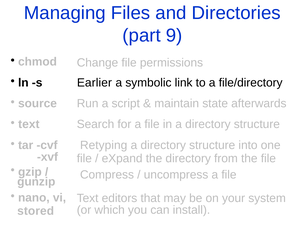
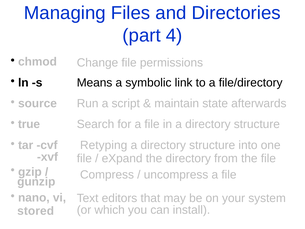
9: 9 -> 4
Earlier: Earlier -> Means
text at (29, 124): text -> true
